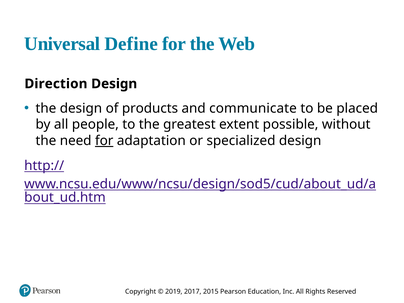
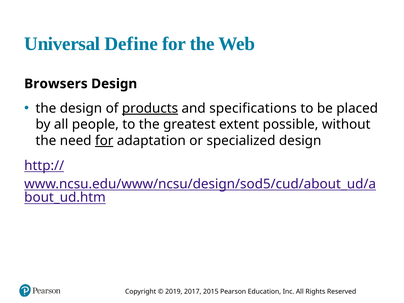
Direction: Direction -> Browsers
products underline: none -> present
communicate: communicate -> specifications
